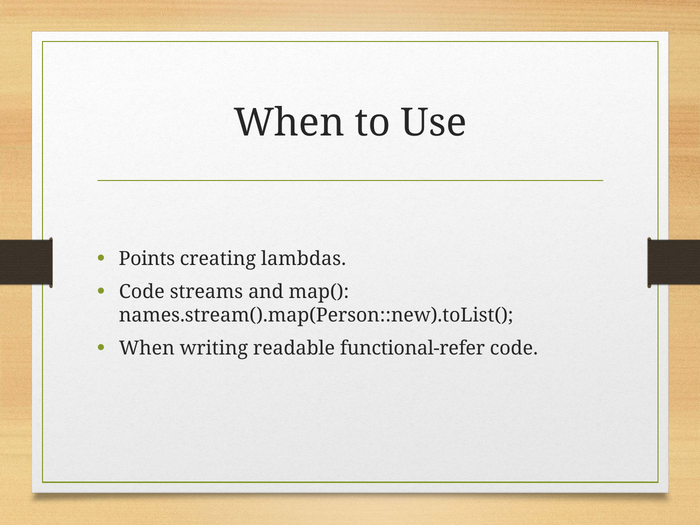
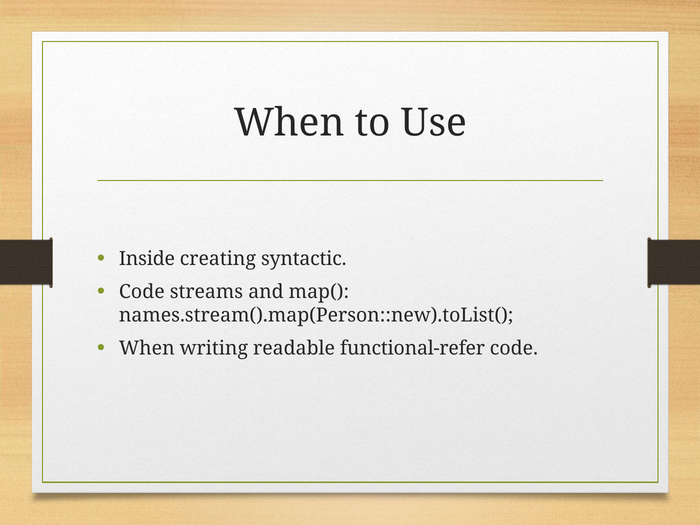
Points: Points -> Inside
lambdas: lambdas -> syntactic
